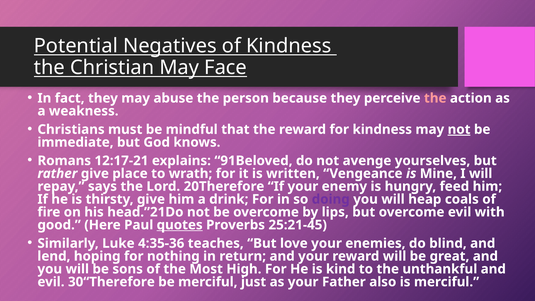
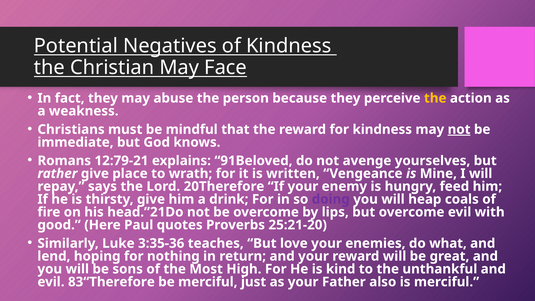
the at (435, 98) colour: pink -> yellow
12:17-21: 12:17-21 -> 12:79-21
quotes underline: present -> none
25:21-45: 25:21-45 -> 25:21-20
4:35-36: 4:35-36 -> 3:35-36
blind: blind -> what
30“Therefore: 30“Therefore -> 83“Therefore
